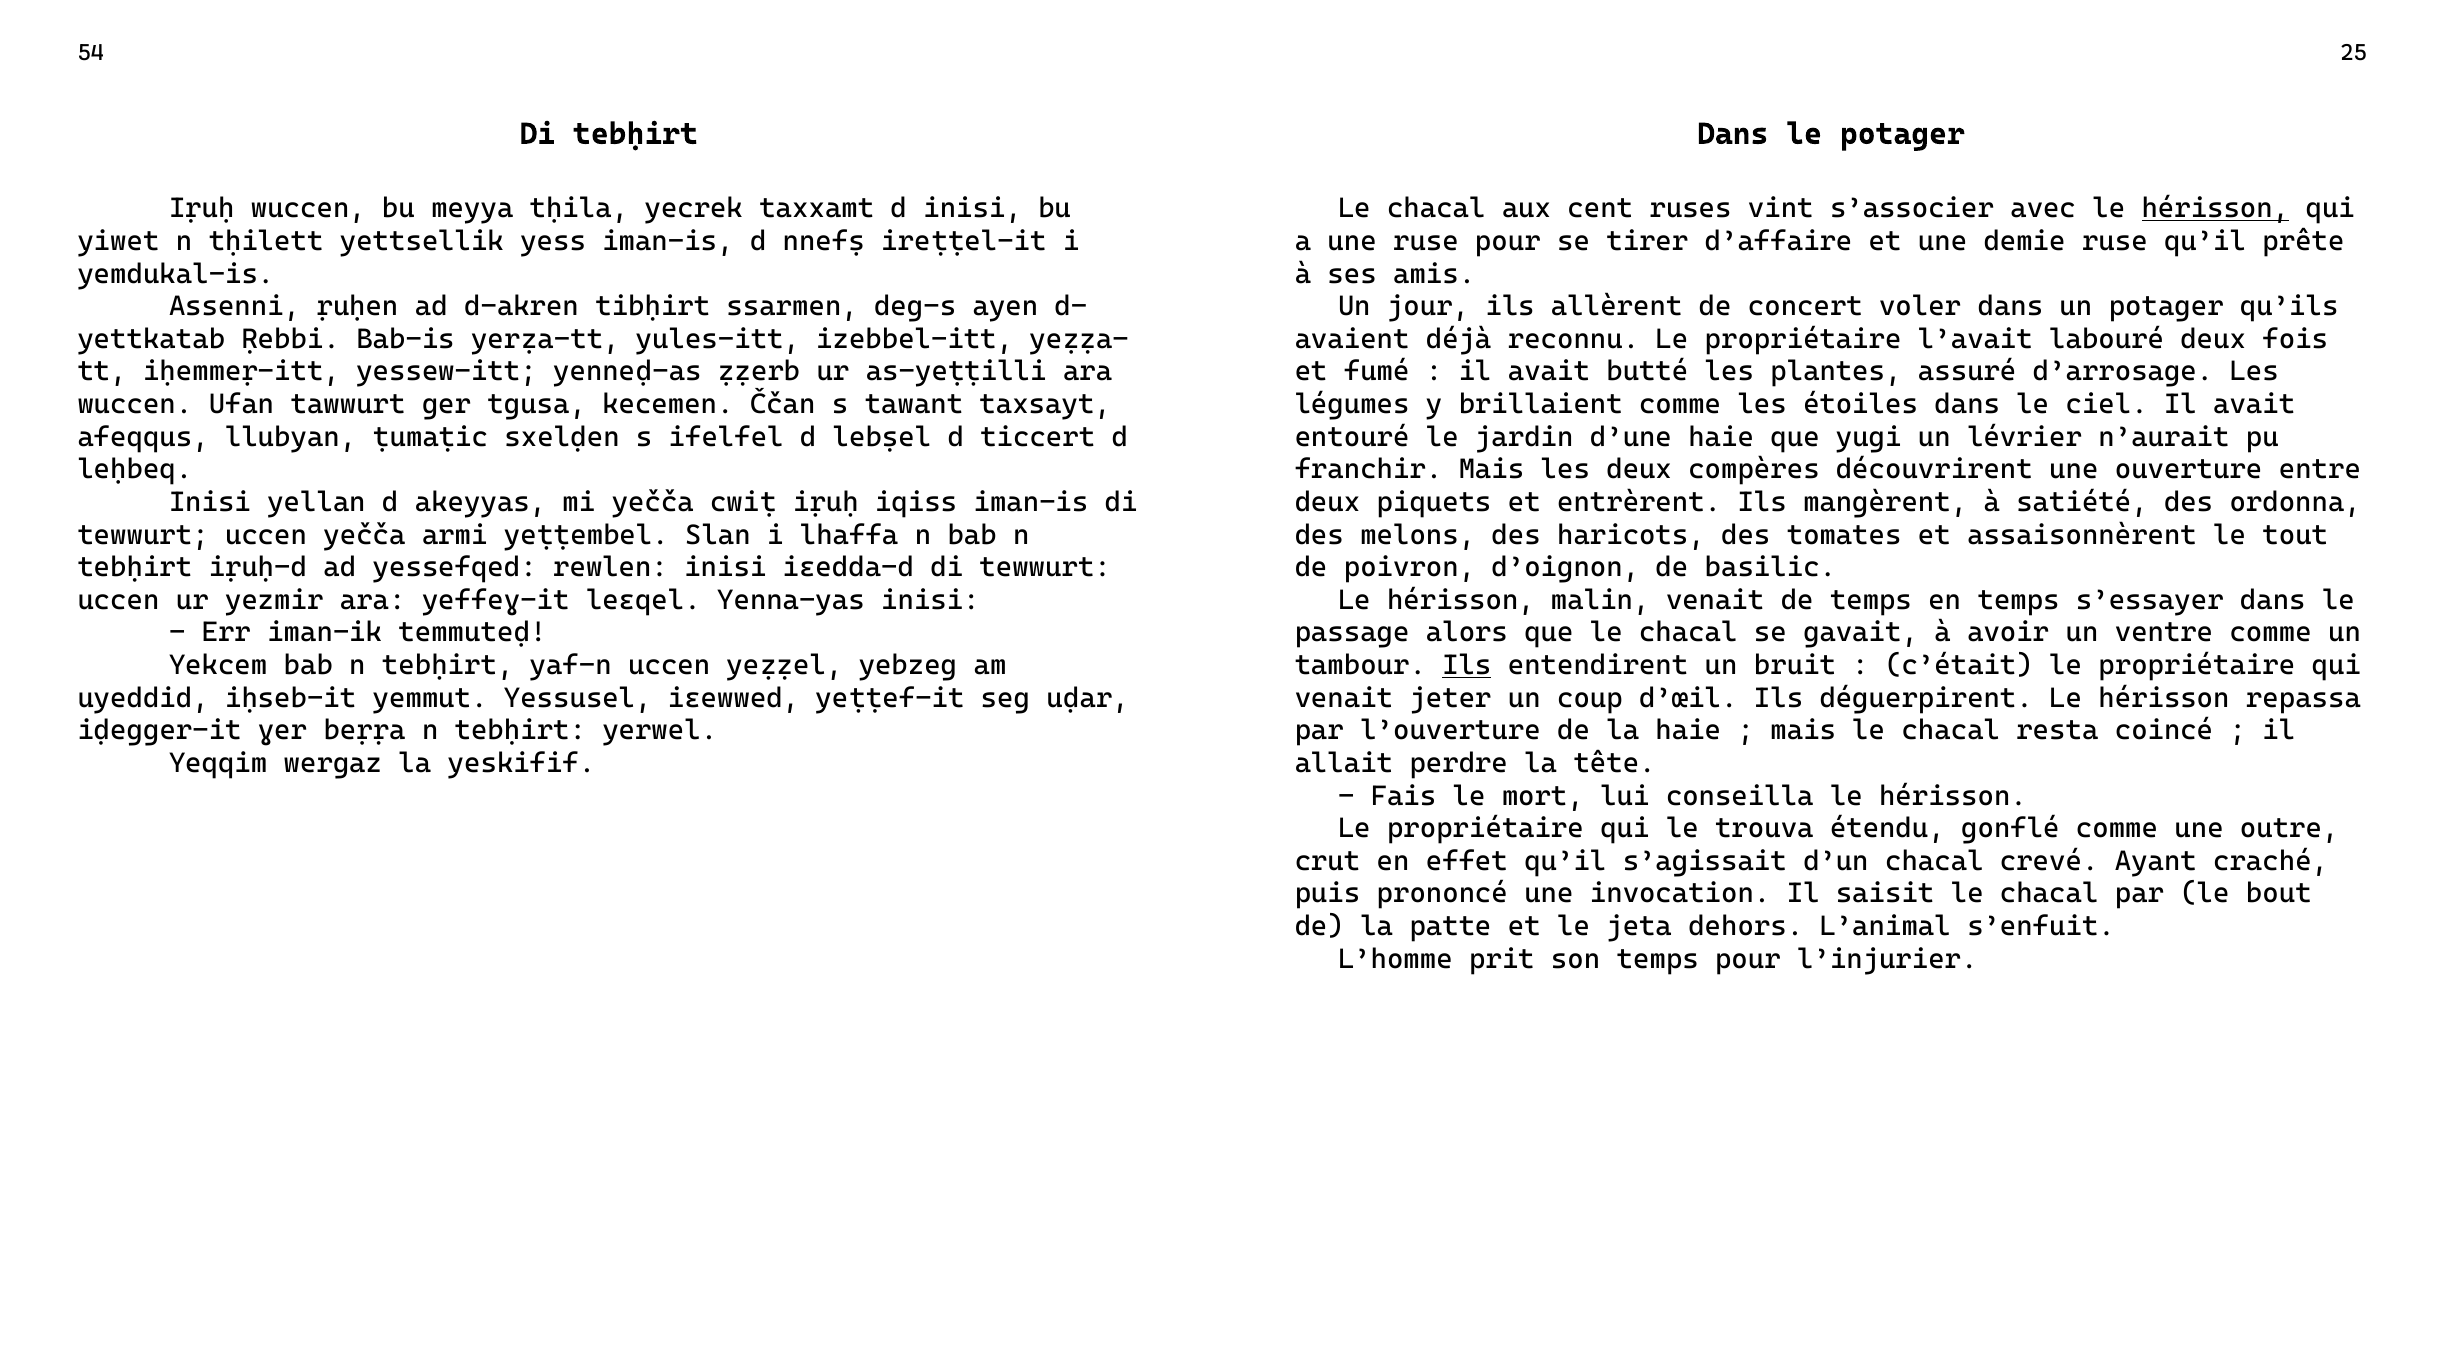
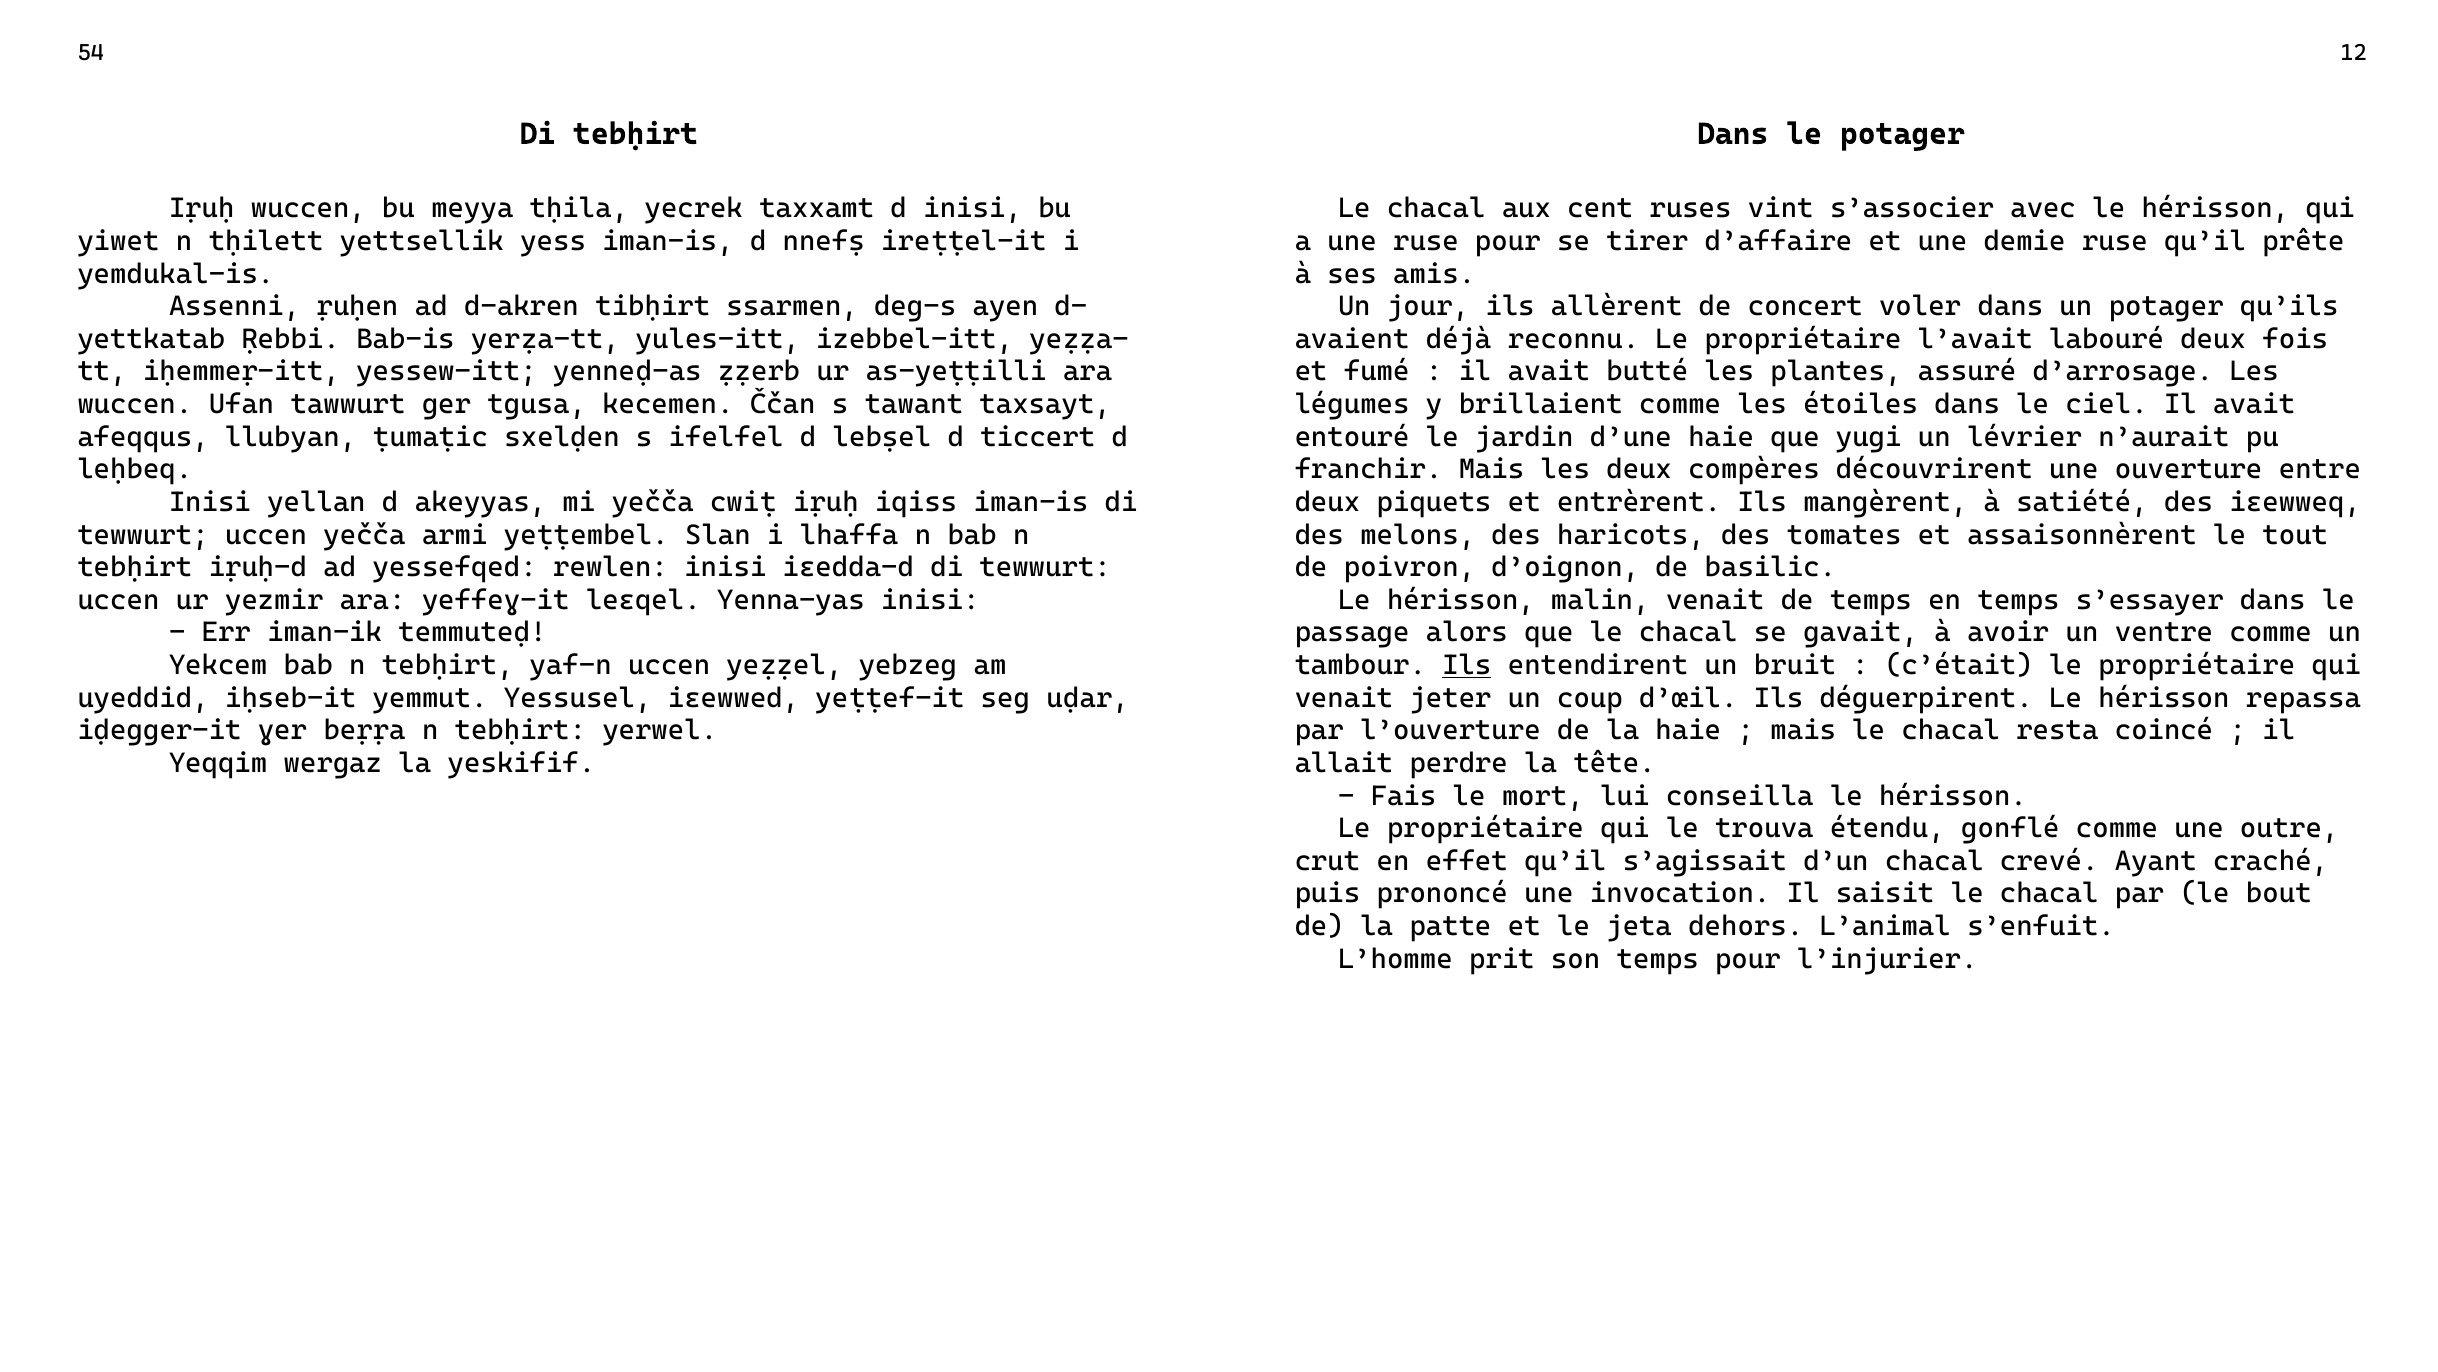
25: 25 -> 12
hérisson at (2215, 209) underline: present -> none
ordonna: ordonna -> iɛewweq
